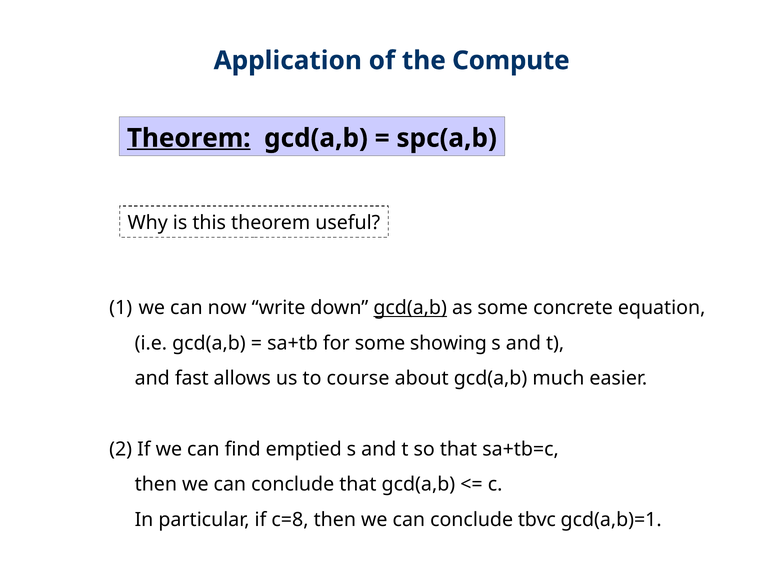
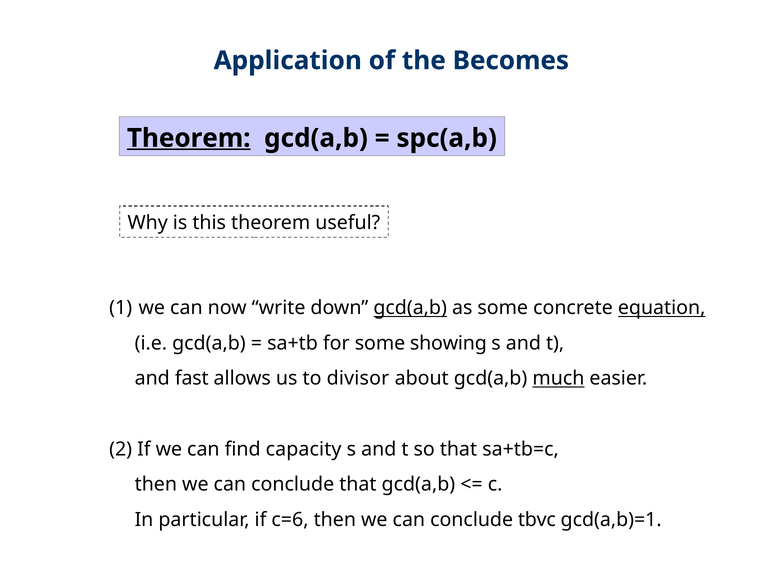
Compute: Compute -> Becomes
equation underline: none -> present
course: course -> divisor
much underline: none -> present
emptied: emptied -> capacity
c=8: c=8 -> c=6
